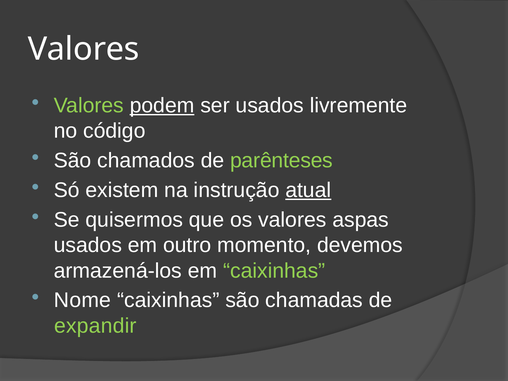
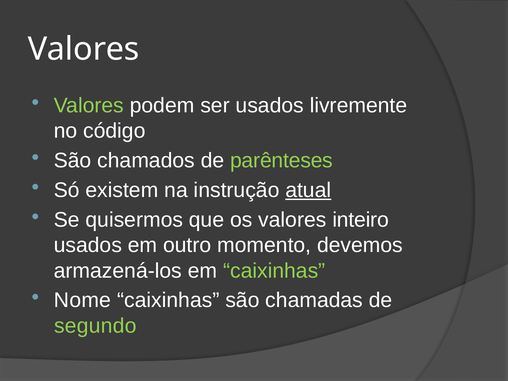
podem underline: present -> none
aspas: aspas -> inteiro
expandir: expandir -> segundo
